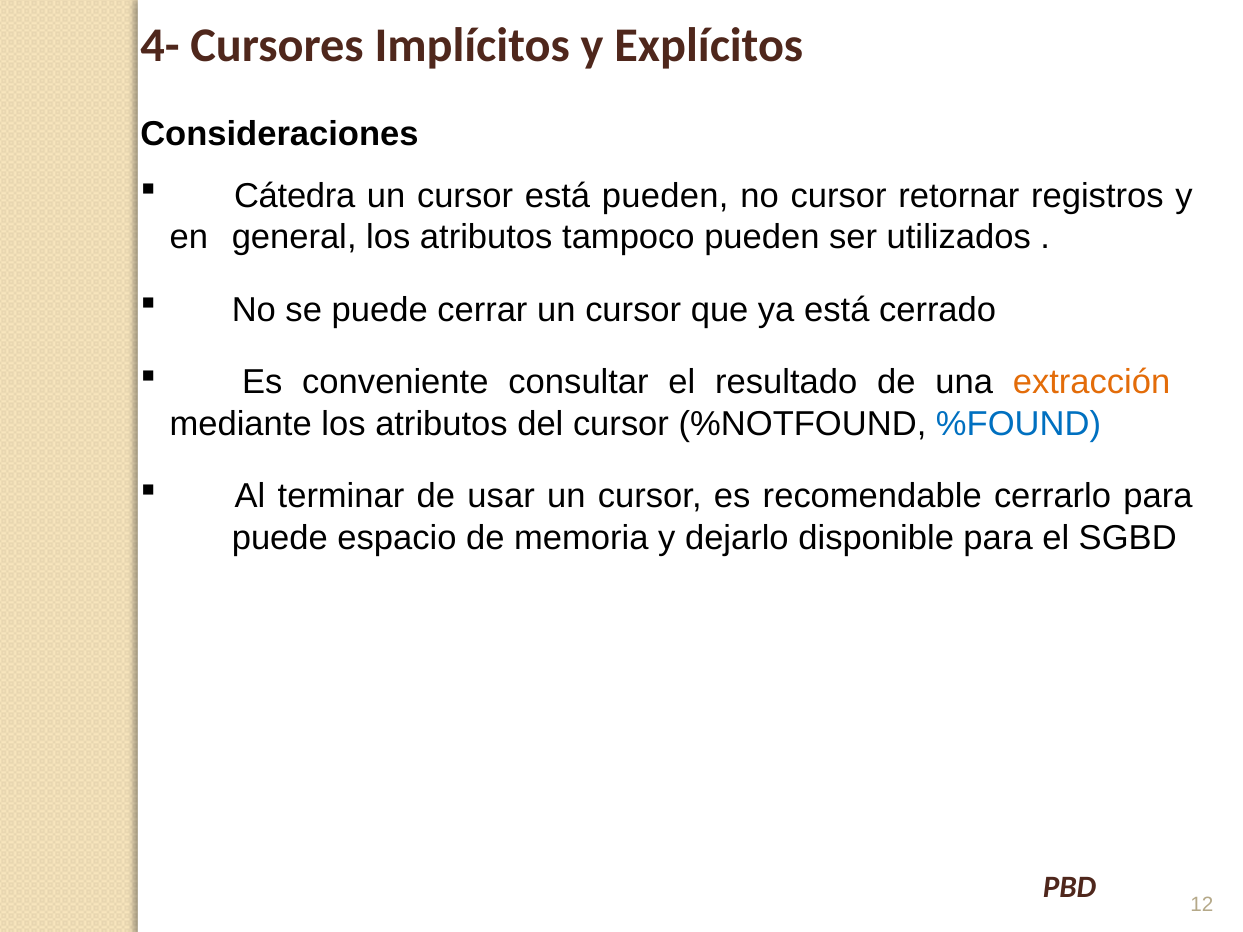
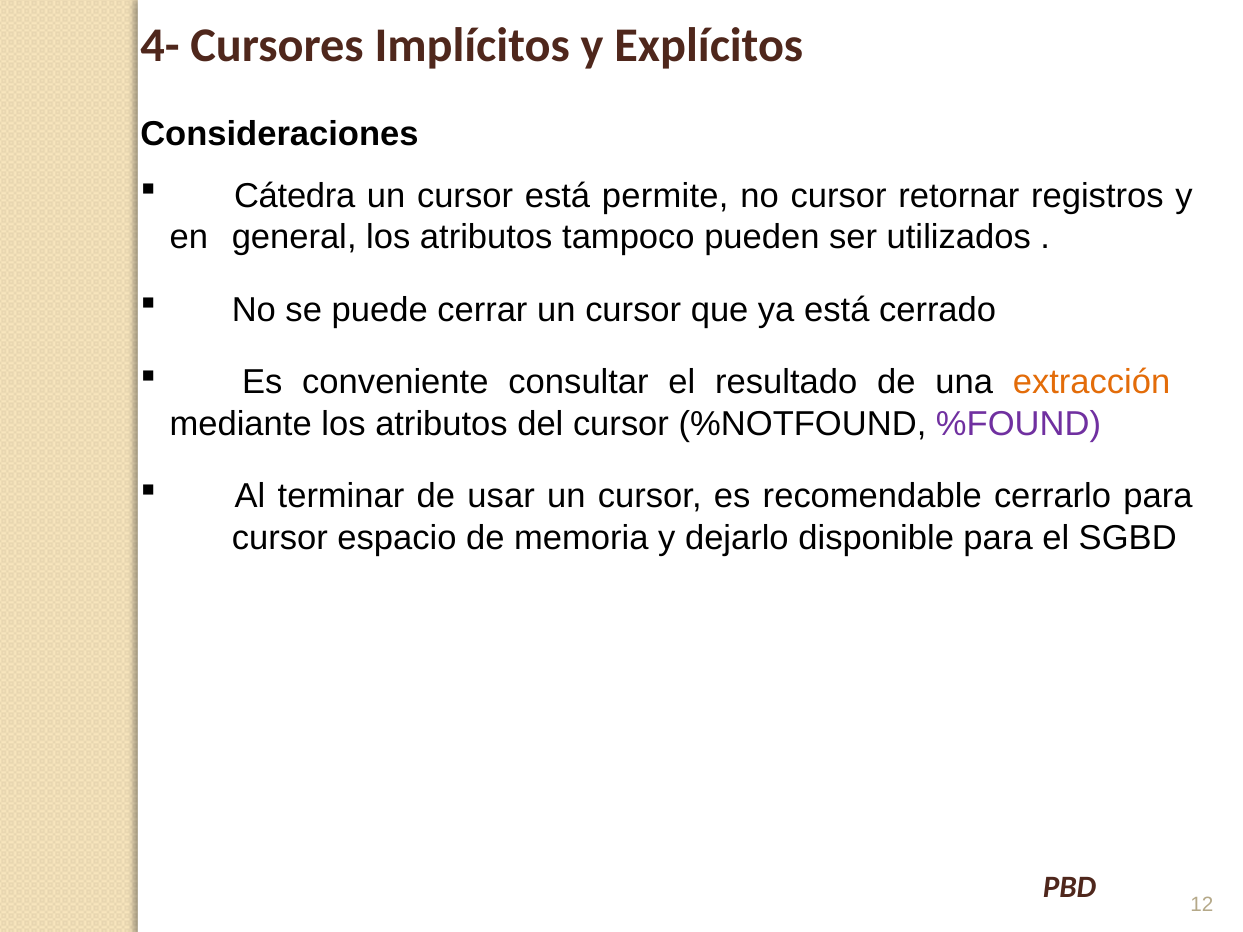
está pueden: pueden -> permite
%FOUND colour: blue -> purple
puede at (280, 538): puede -> cursor
